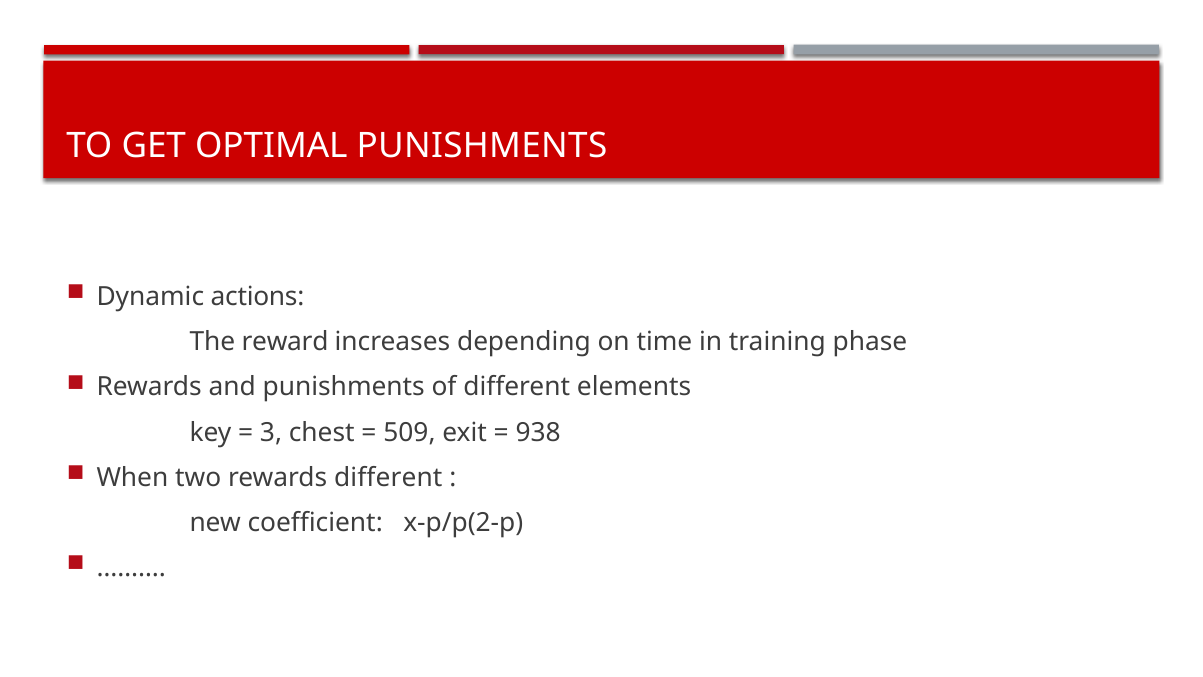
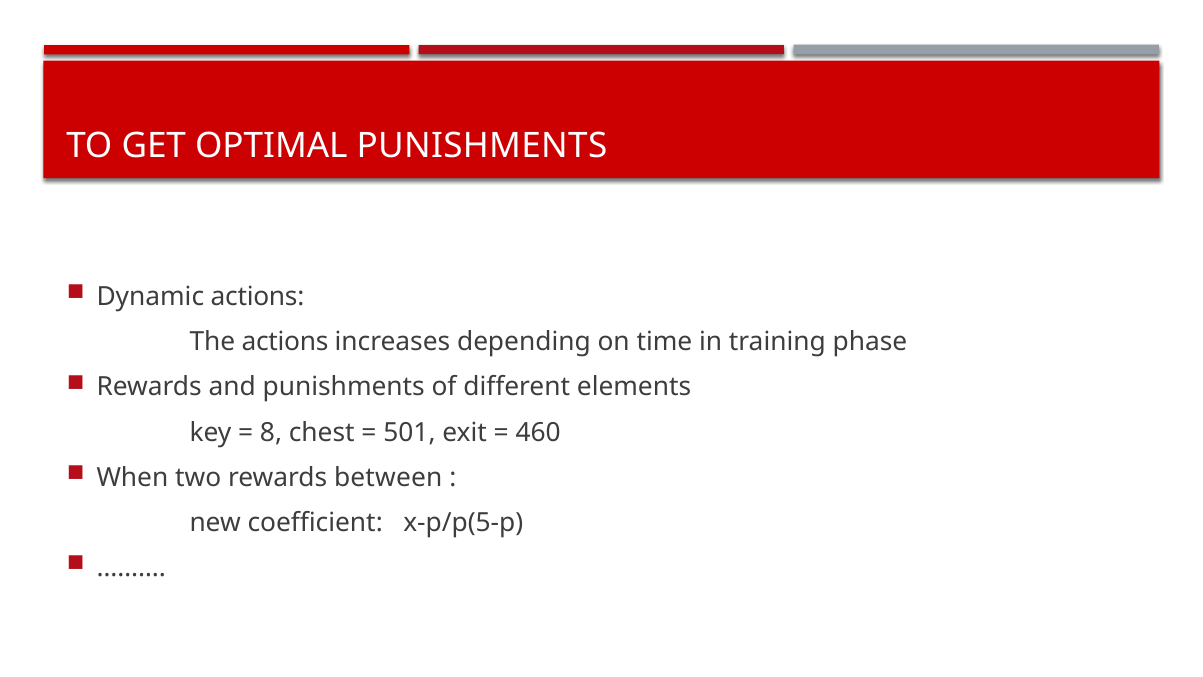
The reward: reward -> actions
3: 3 -> 8
509: 509 -> 501
938: 938 -> 460
rewards different: different -> between
x-p/p(2-p: x-p/p(2-p -> x-p/p(5-p
